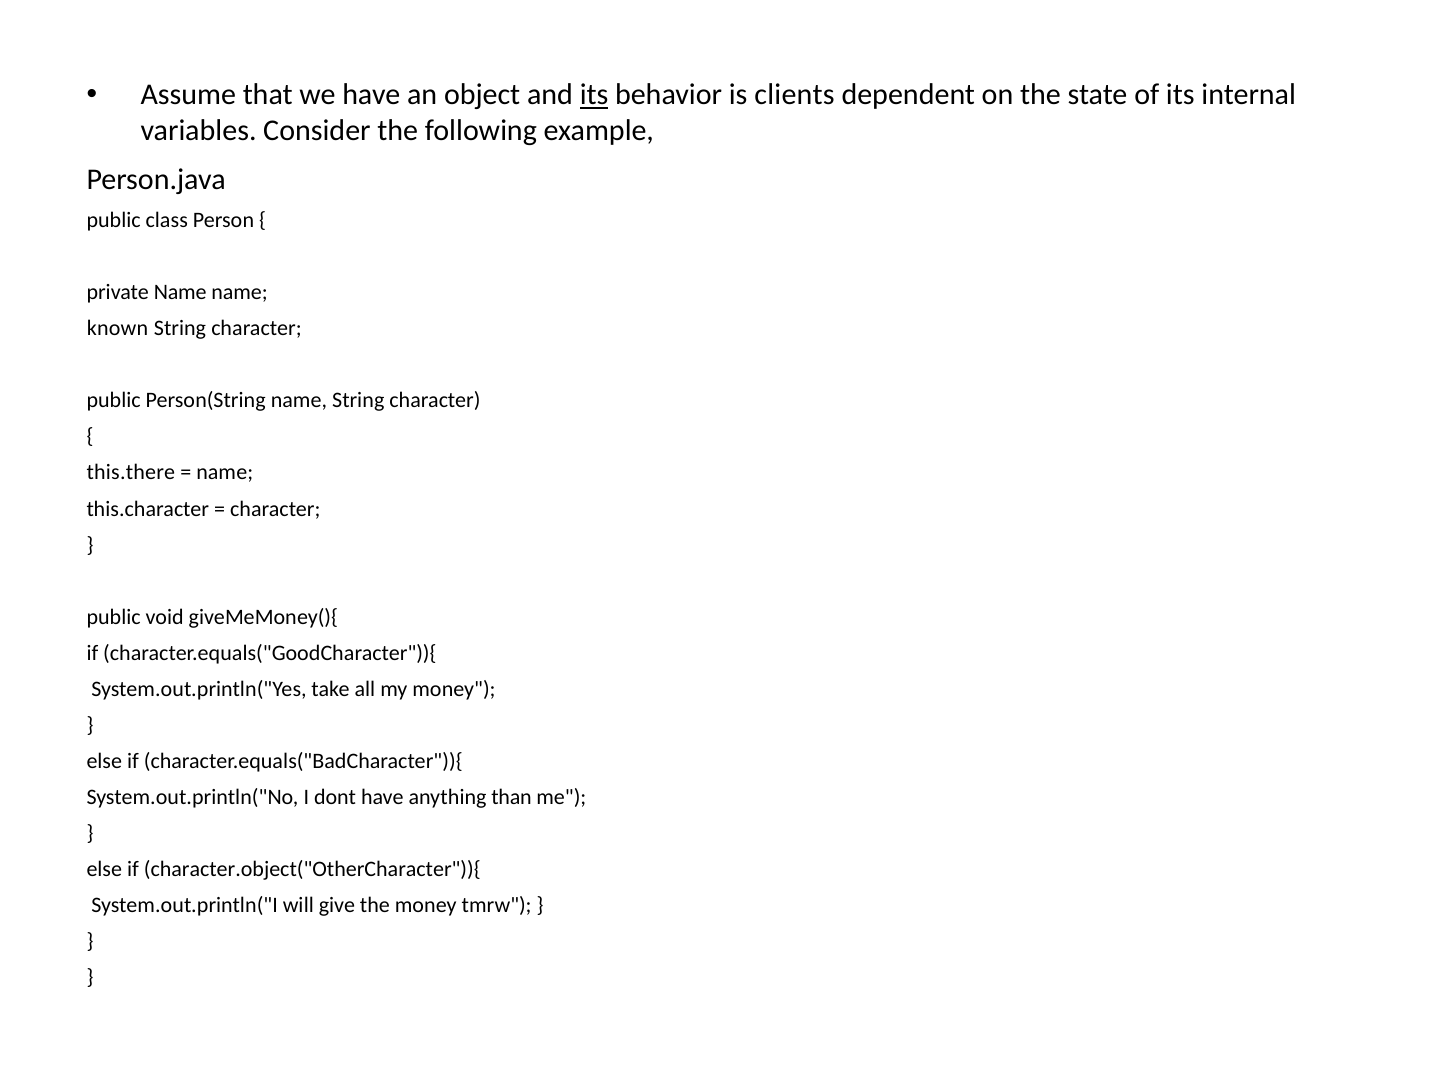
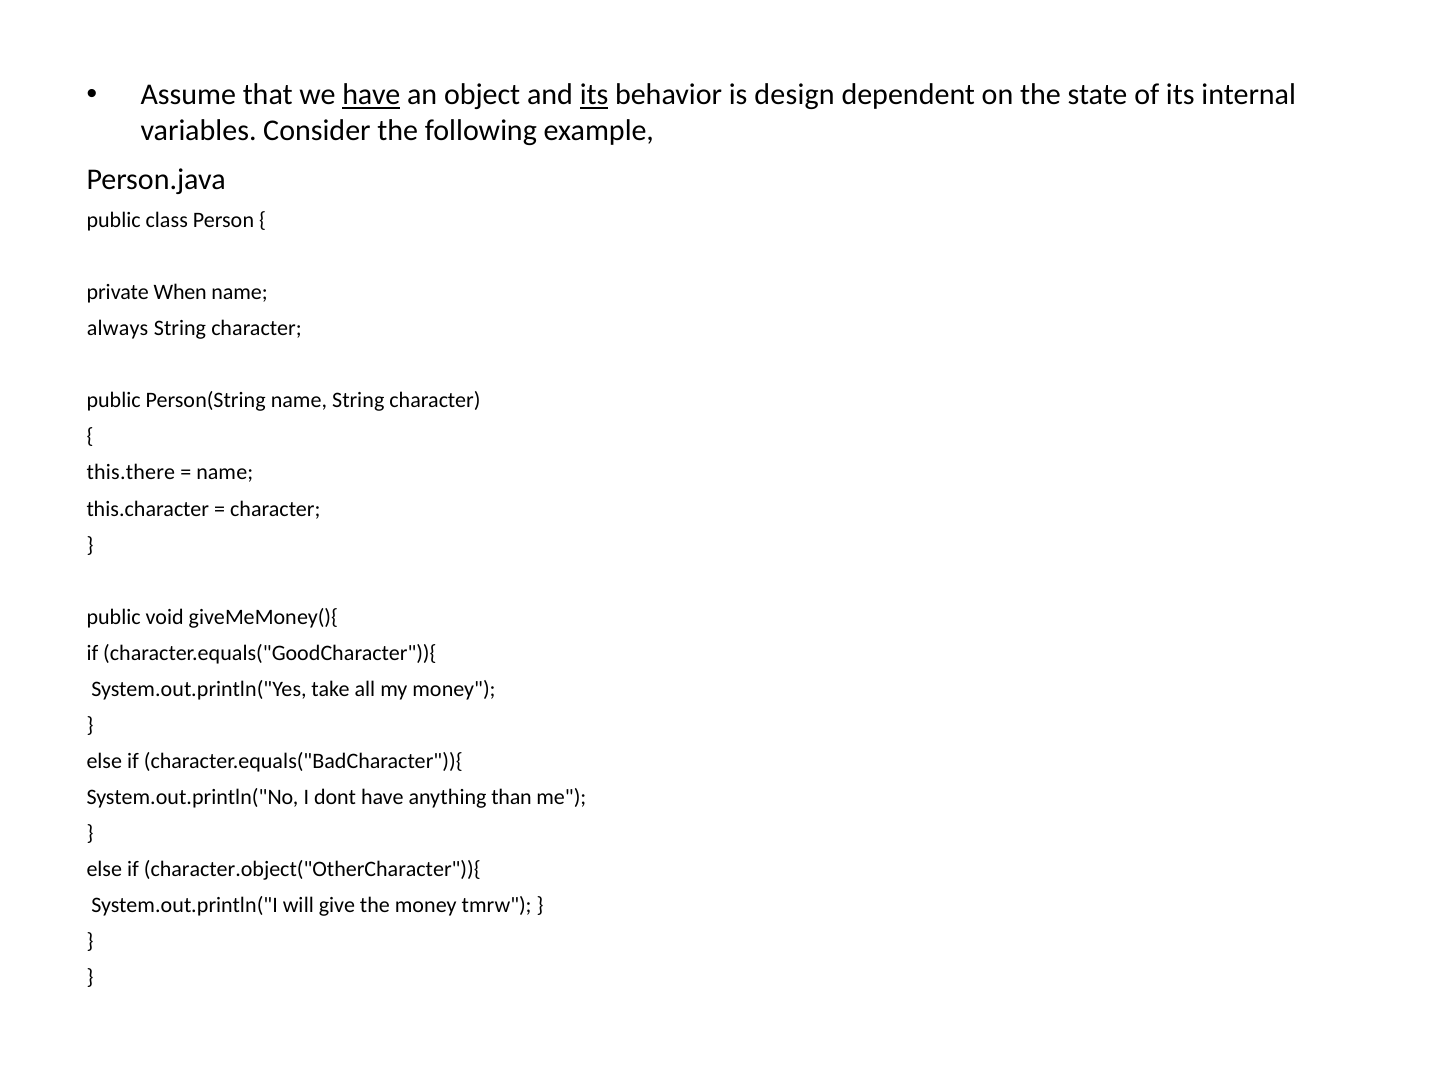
have at (371, 95) underline: none -> present
clients: clients -> design
private Name: Name -> When
known: known -> always
